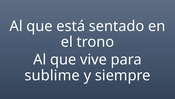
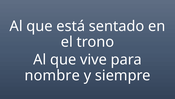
sublime: sublime -> nombre
